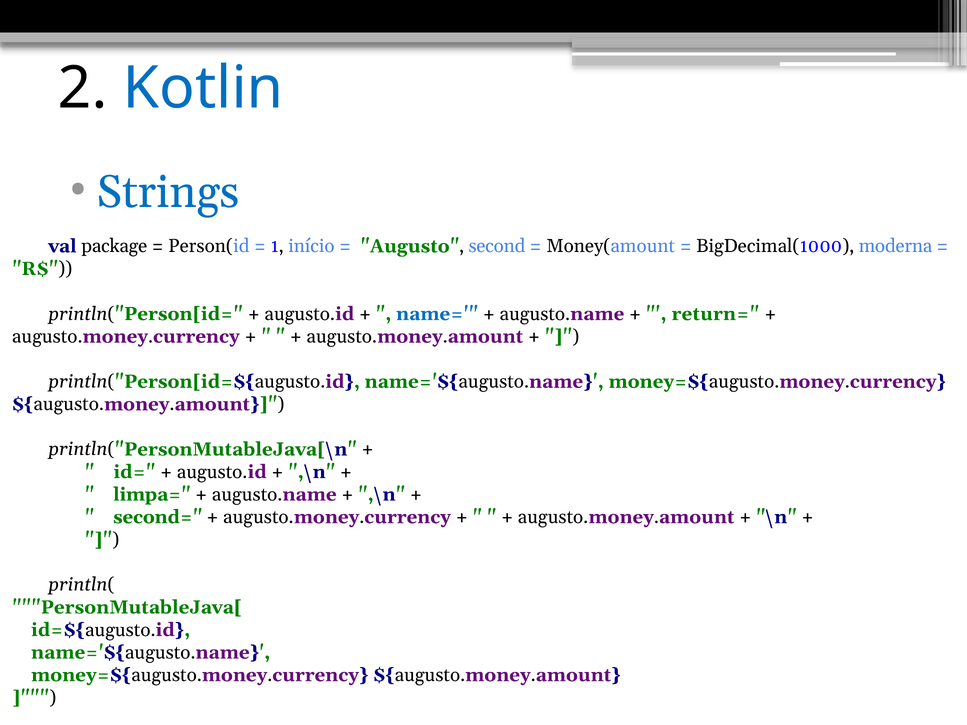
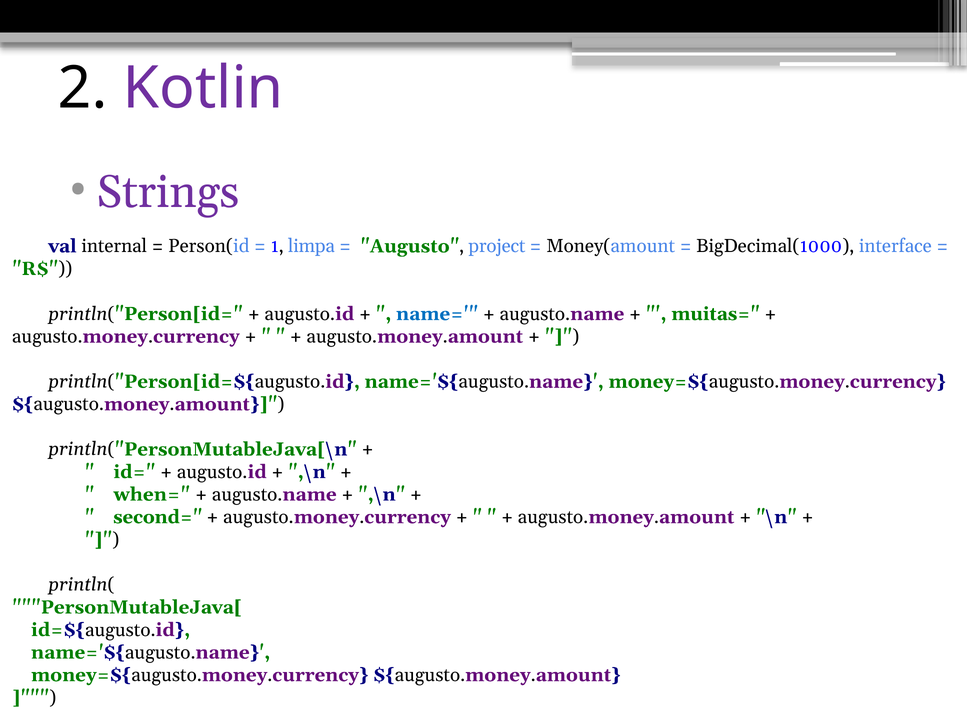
Kotlin colour: blue -> purple
Strings colour: blue -> purple
package: package -> internal
início: início -> limpa
second: second -> project
moderna: moderna -> interface
return=: return= -> muitas=
limpa=: limpa= -> when=
